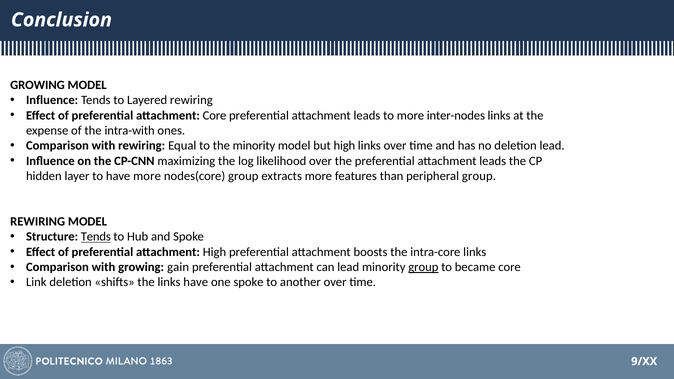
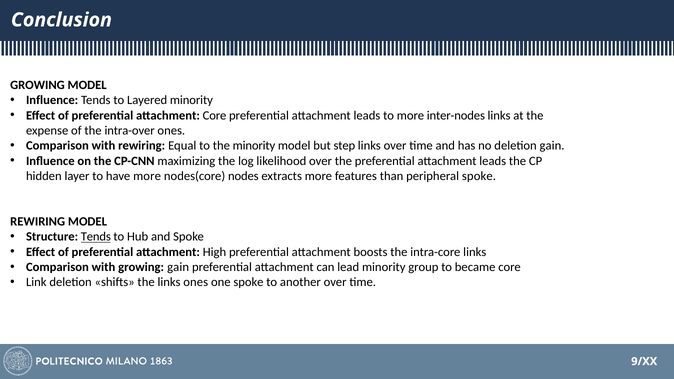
Layered rewiring: rewiring -> minority
intra-with: intra-with -> intra-over
but high: high -> step
deletion lead: lead -> gain
nodes(core group: group -> nodes
peripheral group: group -> spoke
group at (423, 267) underline: present -> none
links have: have -> ones
